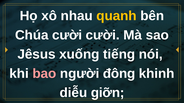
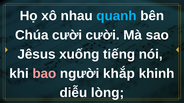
quanh colour: yellow -> light blue
đông: đông -> khắp
giỡn: giỡn -> lòng
